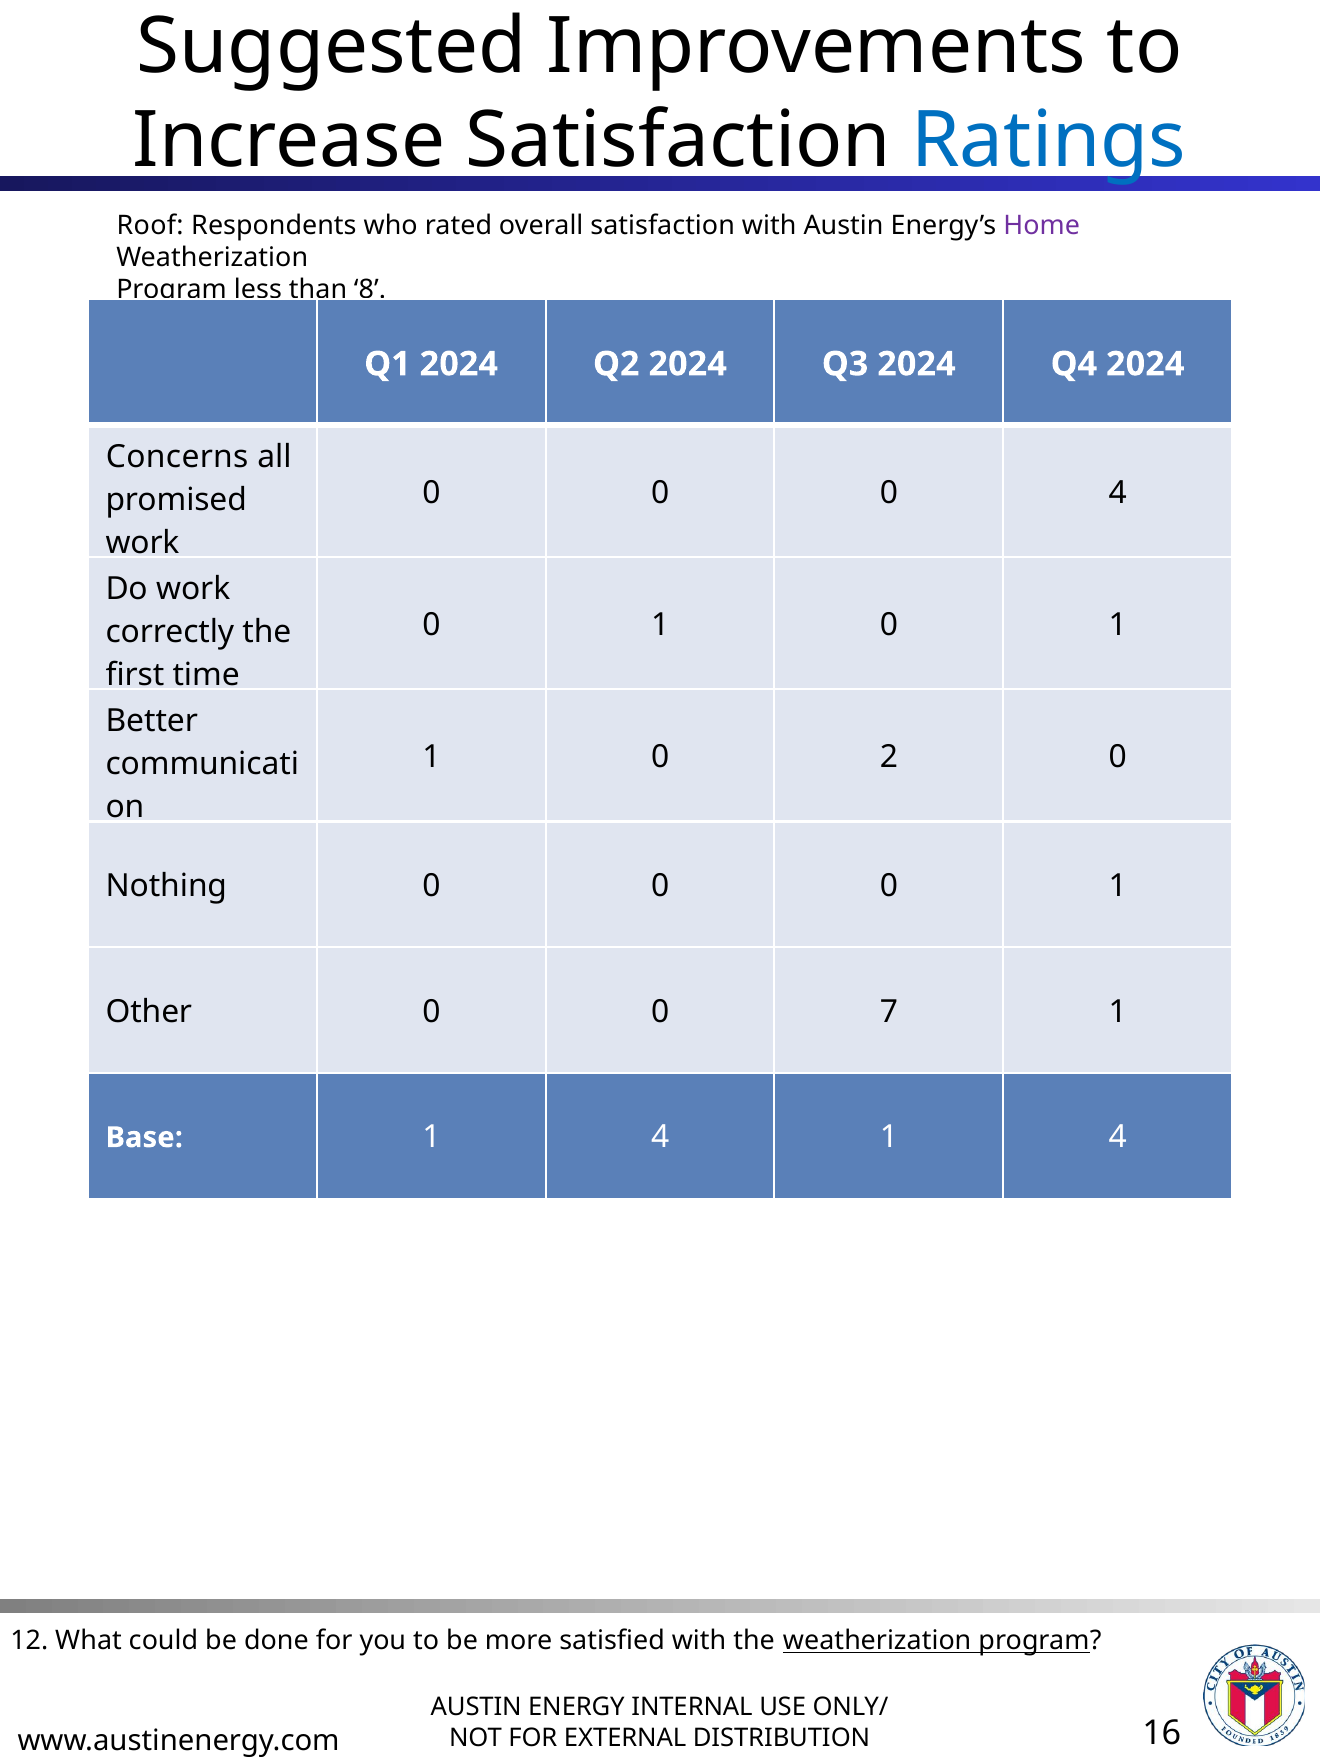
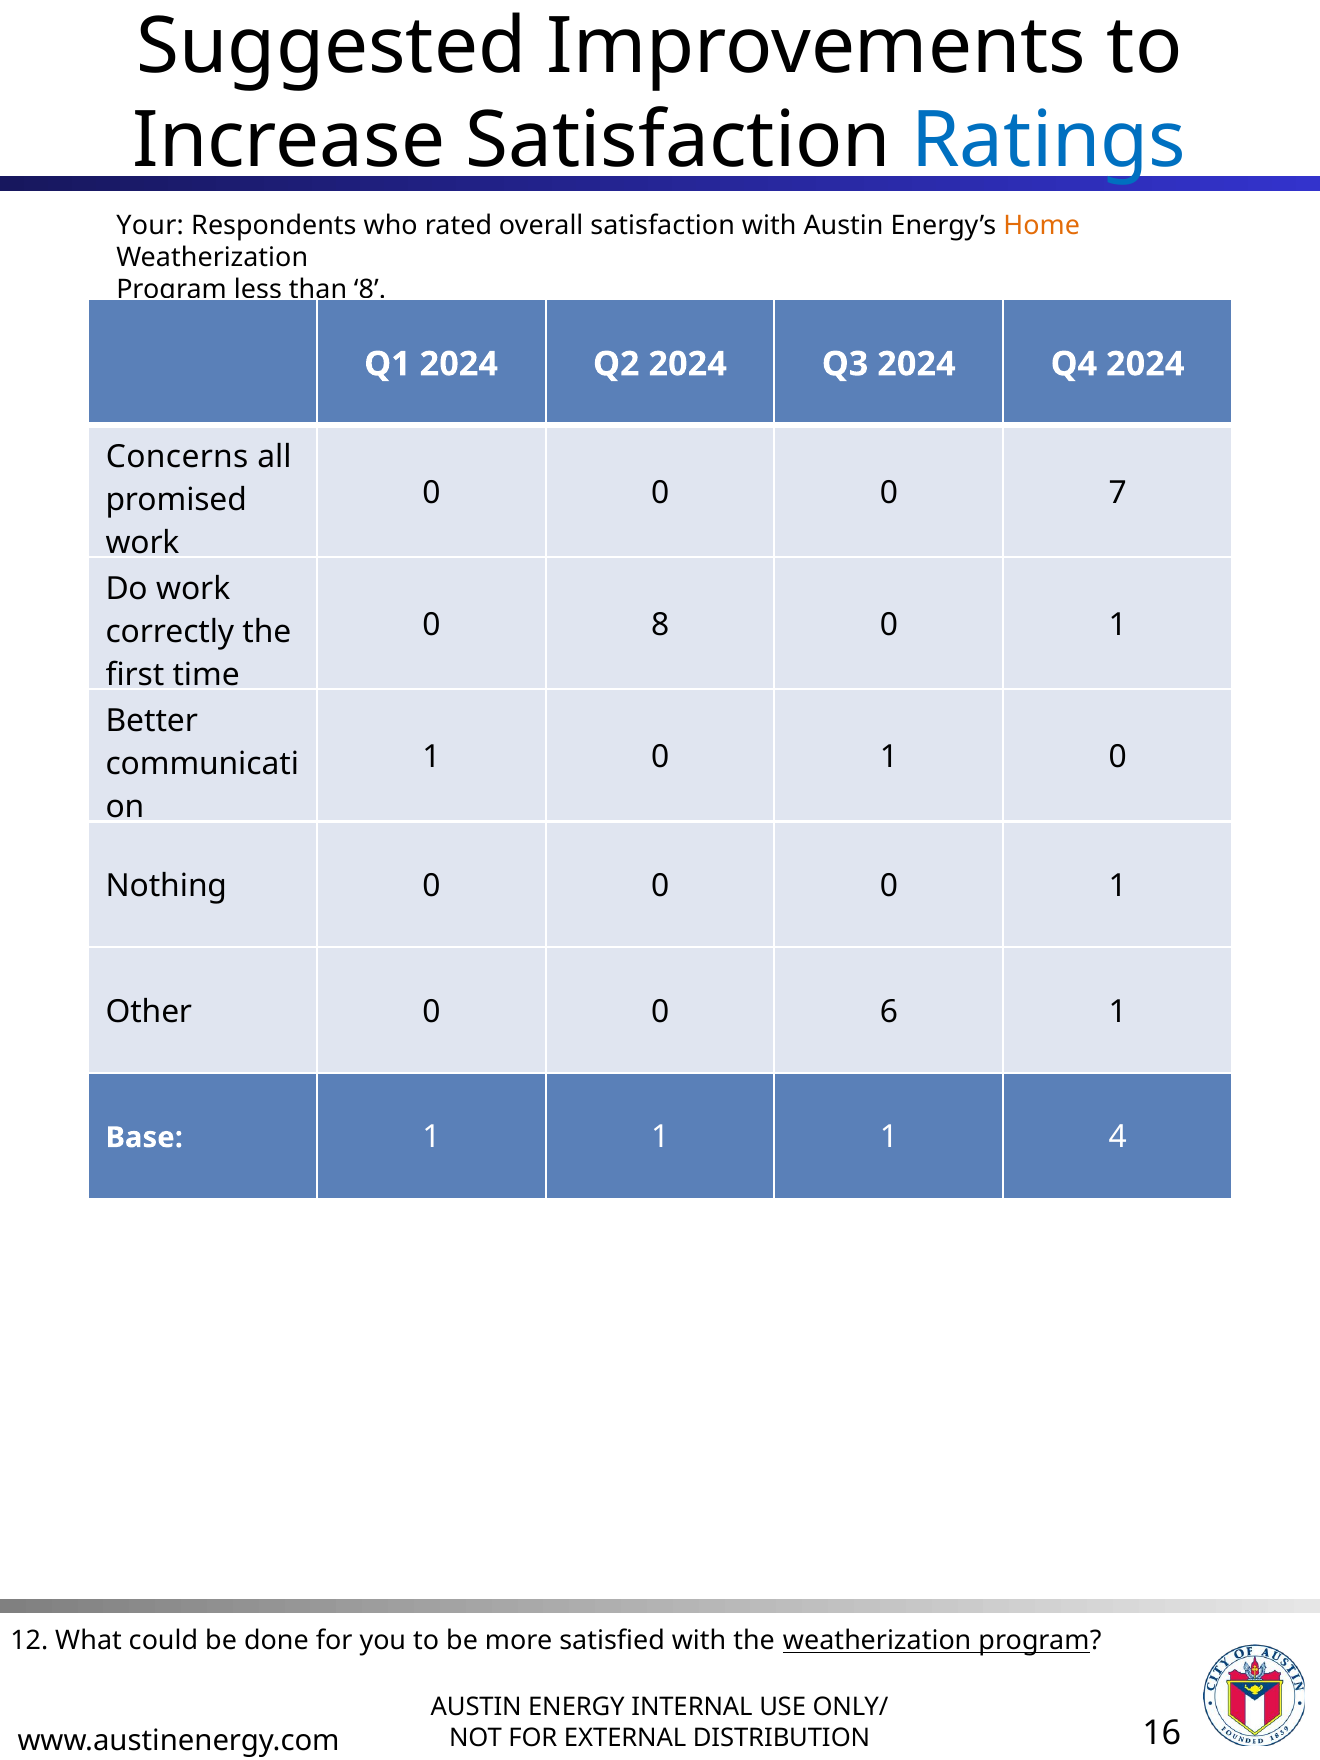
Roof: Roof -> Your
Home colour: purple -> orange
0 4: 4 -> 7
1 at (660, 625): 1 -> 8
1 0 2: 2 -> 1
7: 7 -> 6
Base 1 4: 4 -> 1
